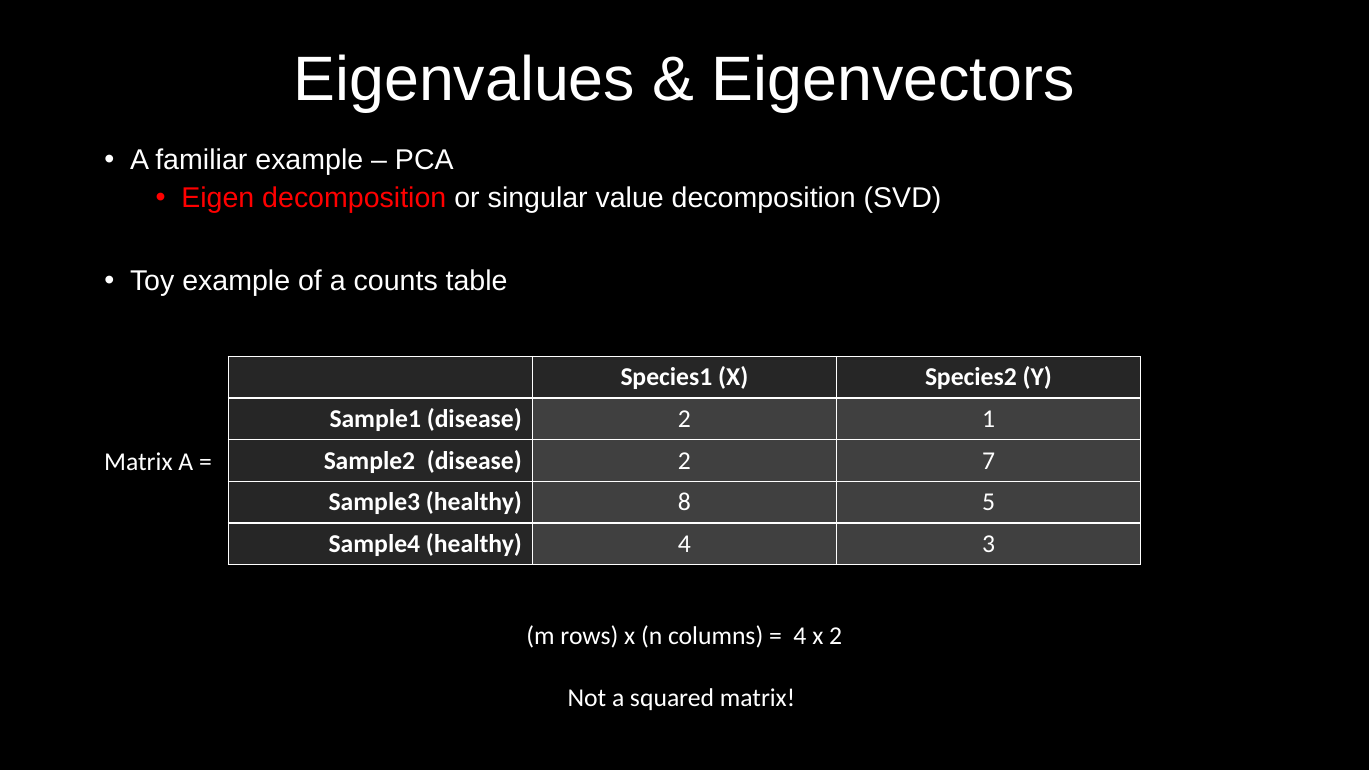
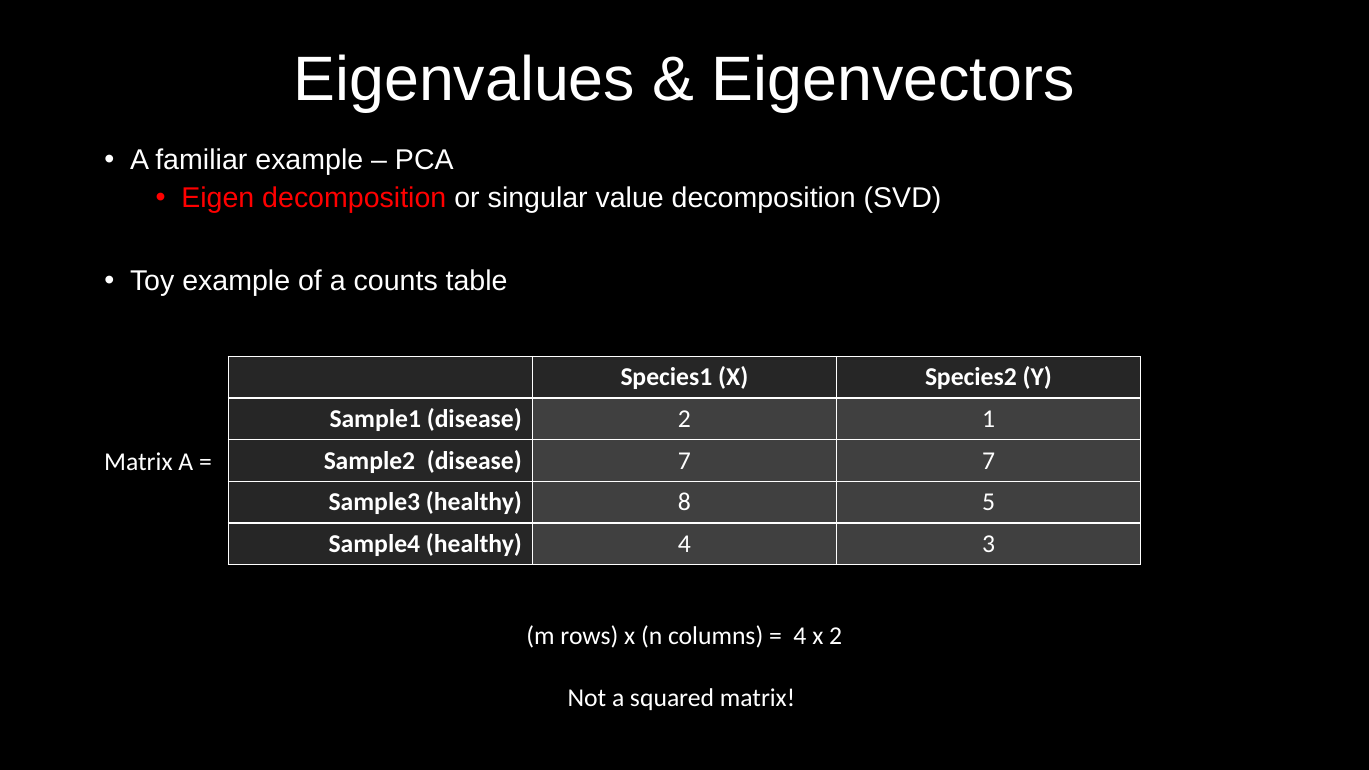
Sample2 disease 2: 2 -> 7
